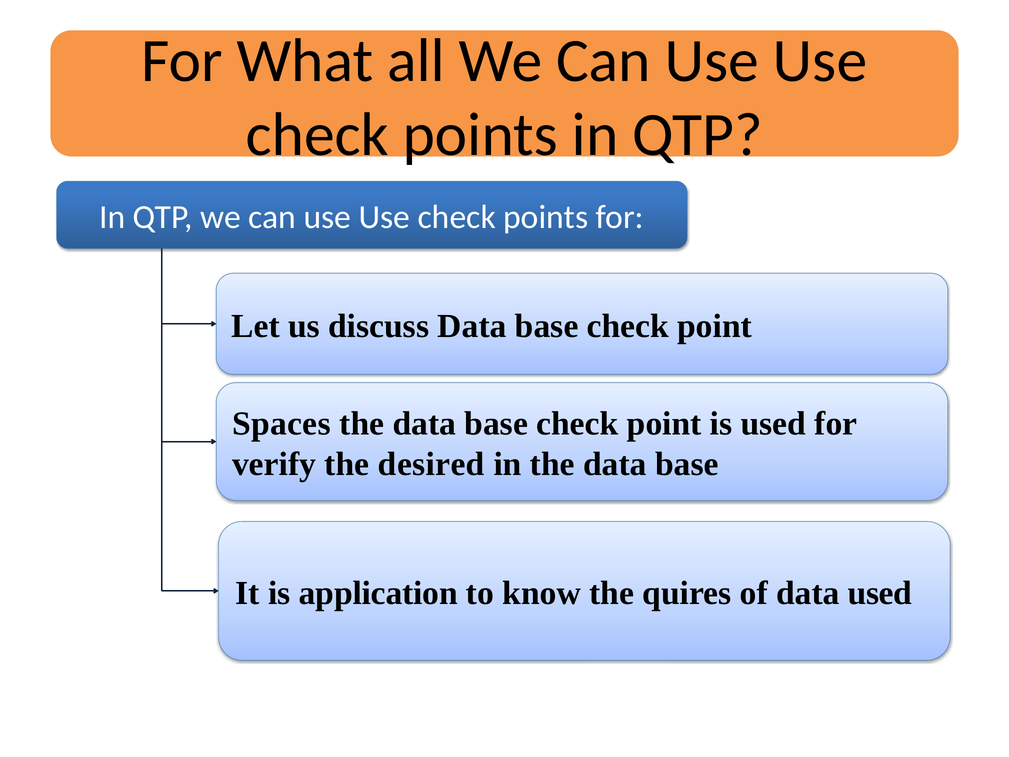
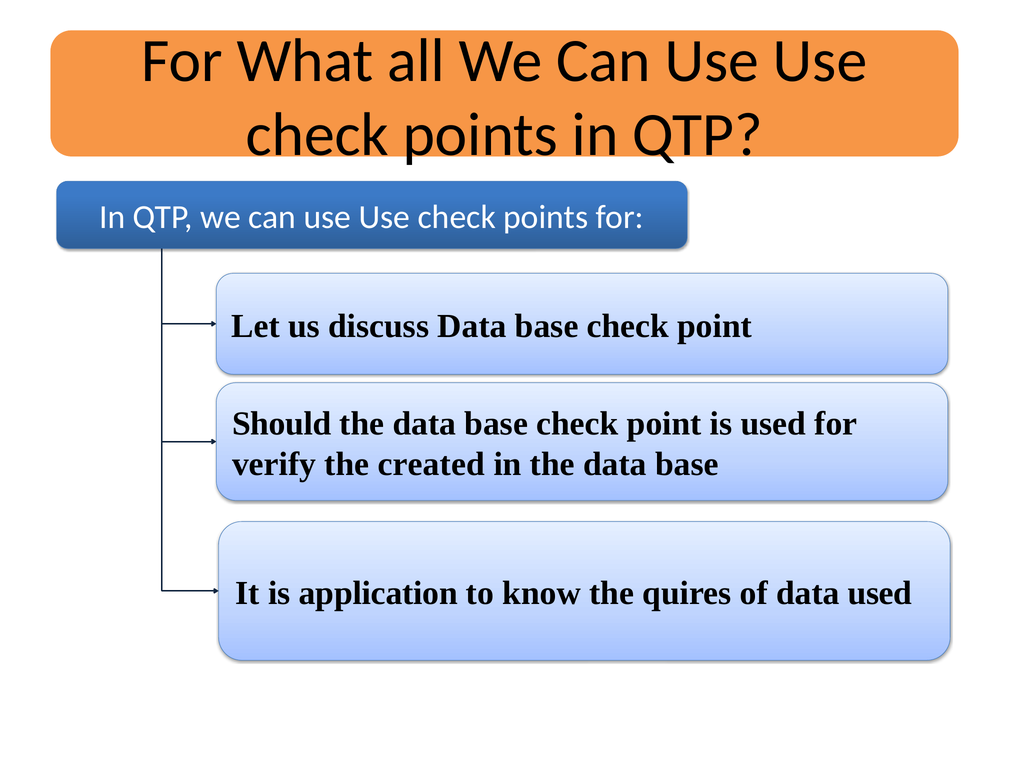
Spaces: Spaces -> Should
desired: desired -> created
